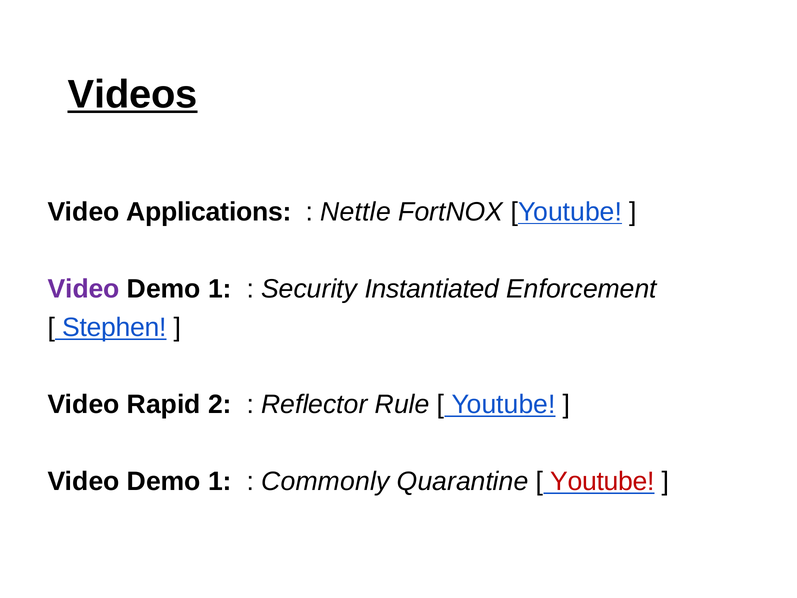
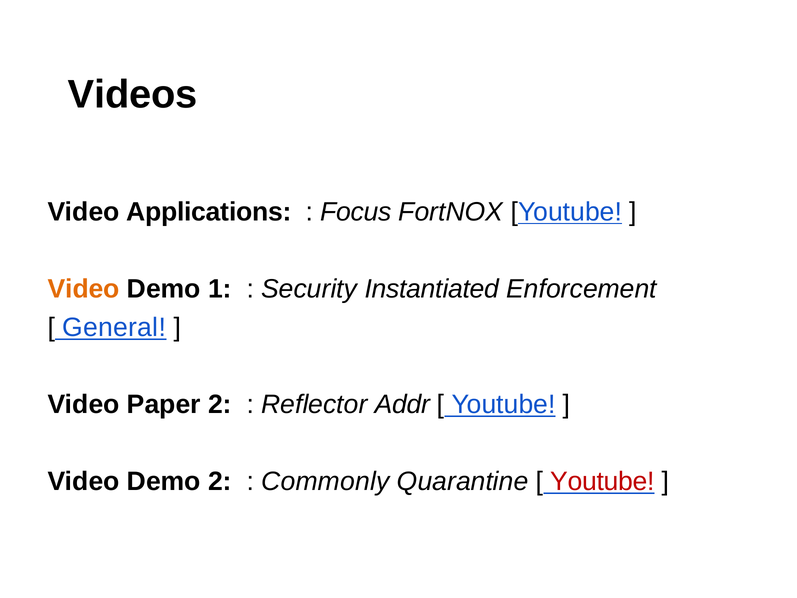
Videos underline: present -> none
Nettle: Nettle -> Focus
Video at (84, 289) colour: purple -> orange
Stephen: Stephen -> General
Rapid: Rapid -> Paper
Rule: Rule -> Addr
1 at (220, 481): 1 -> 2
